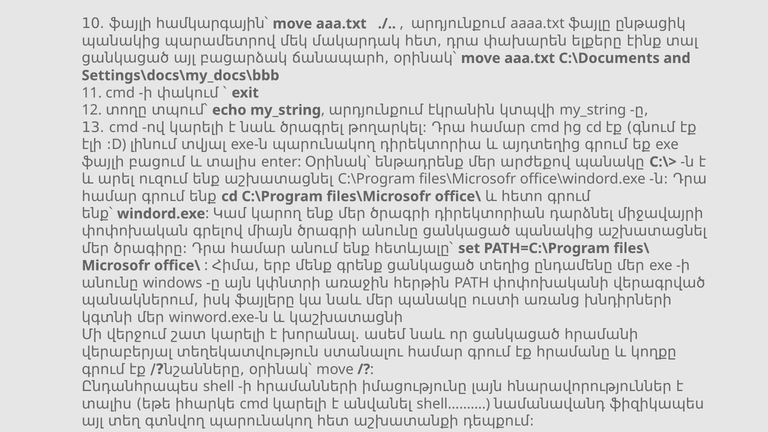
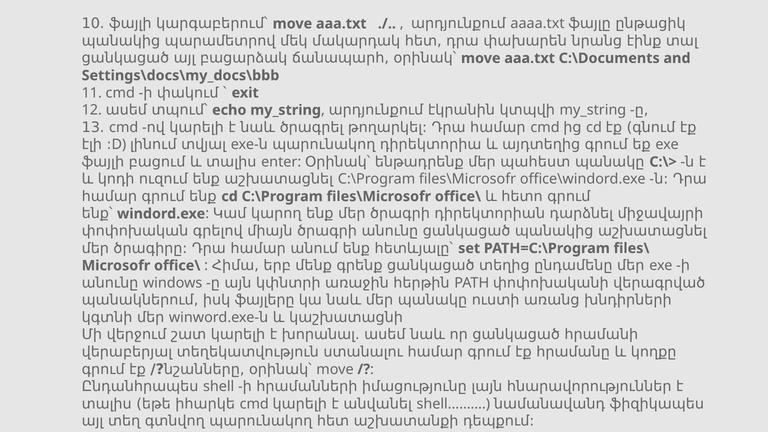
համկարգային՝: համկարգային՝ -> կարգաբերում՝
ելքերը: ելքերը -> նրանց
12 տողը: տողը -> ասեմ
արժեքով: արժեքով -> պահեստ
արել: արել -> կոդի
